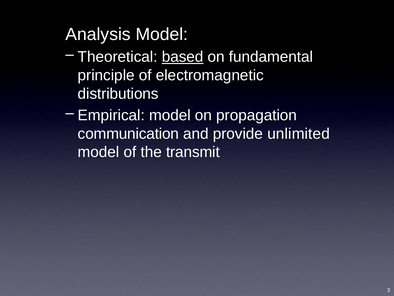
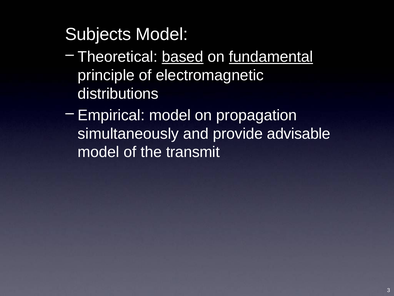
Analysis: Analysis -> Subjects
fundamental underline: none -> present
communication: communication -> simultaneously
unlimited: unlimited -> advisable
